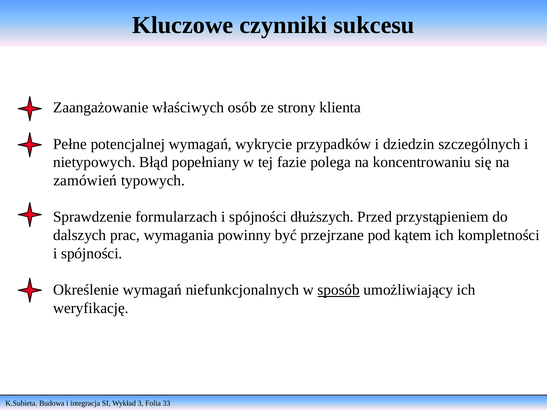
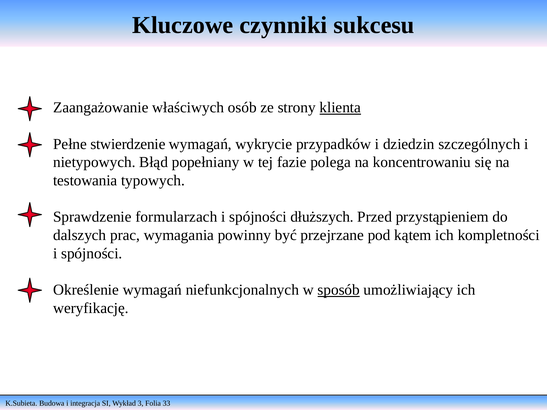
klienta underline: none -> present
potencjalnej: potencjalnej -> stwierdzenie
zamówień: zamówień -> testowania
